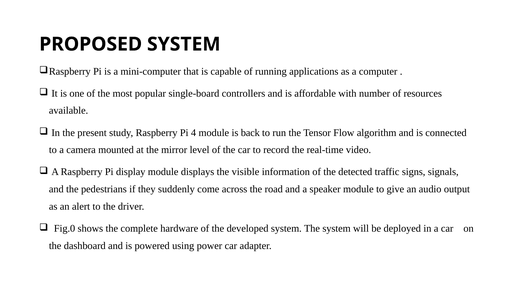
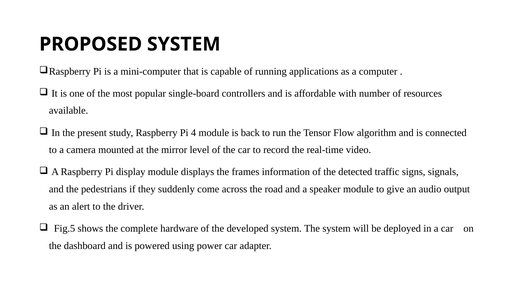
visible: visible -> frames
Fig.0: Fig.0 -> Fig.5
